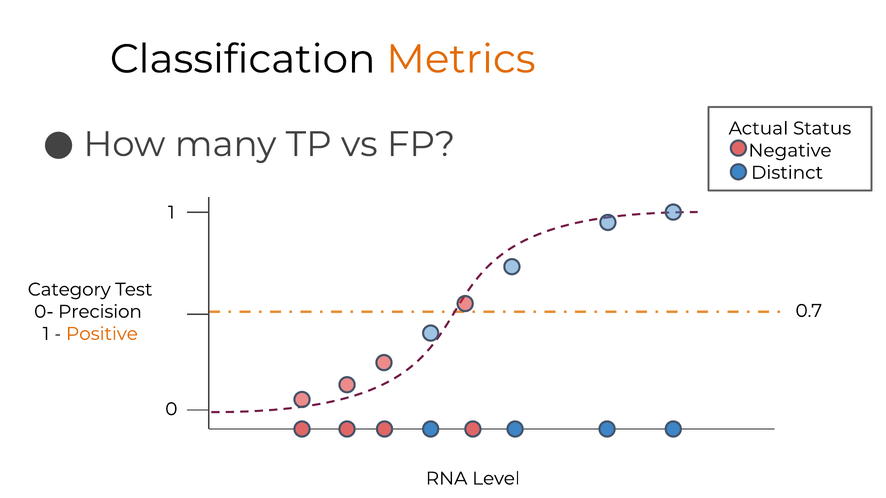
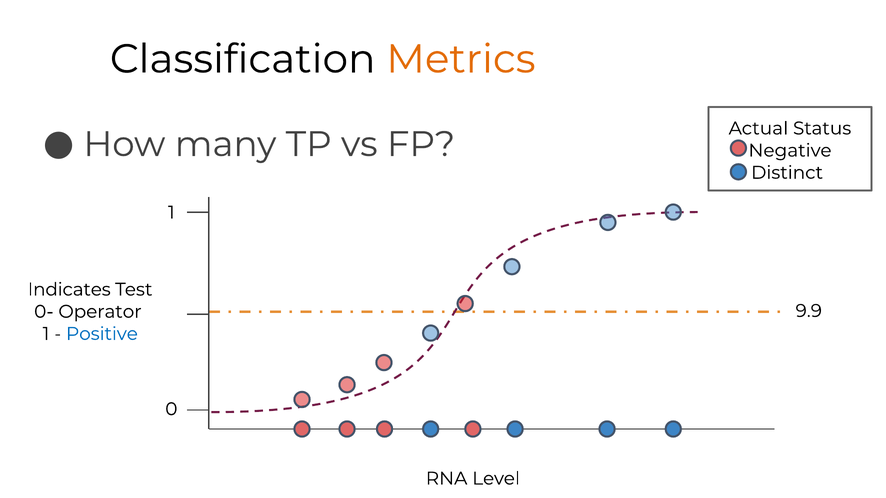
Category: Category -> Indicates
0.7: 0.7 -> 9.9
Precision: Precision -> Operator
Positive colour: orange -> blue
